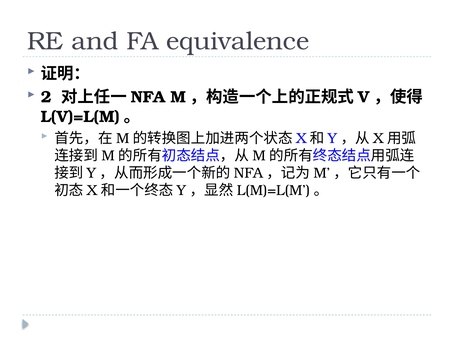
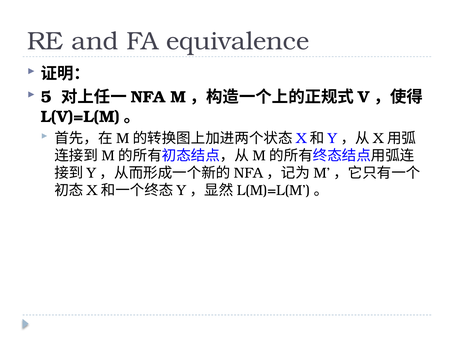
2: 2 -> 5
